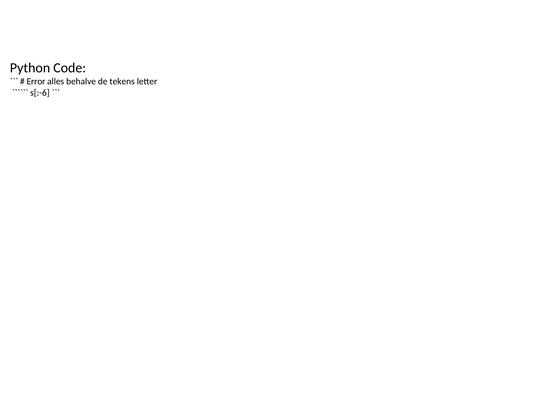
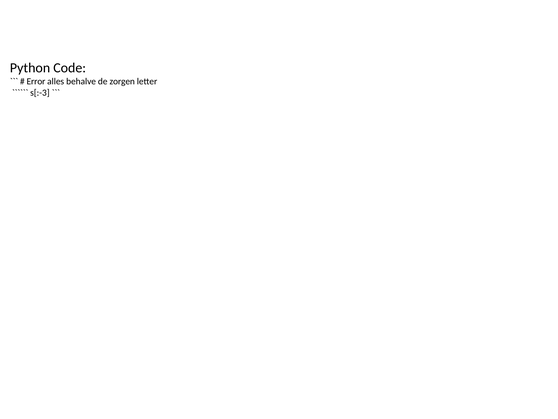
tekens: tekens -> zorgen
s[:-6: s[:-6 -> s[:-3
